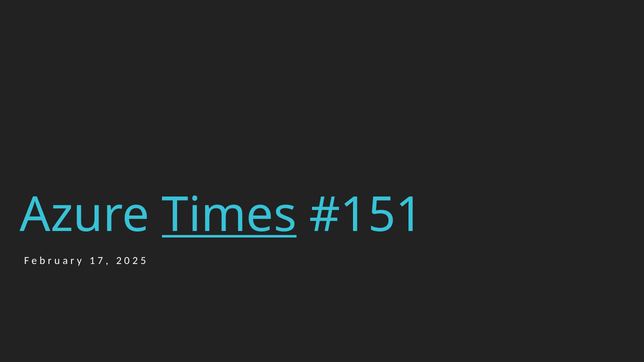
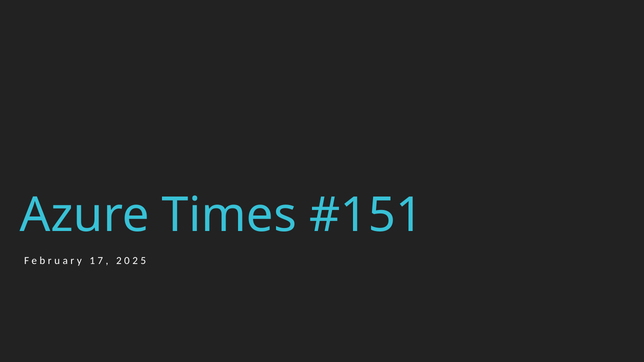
Times underline: present -> none
